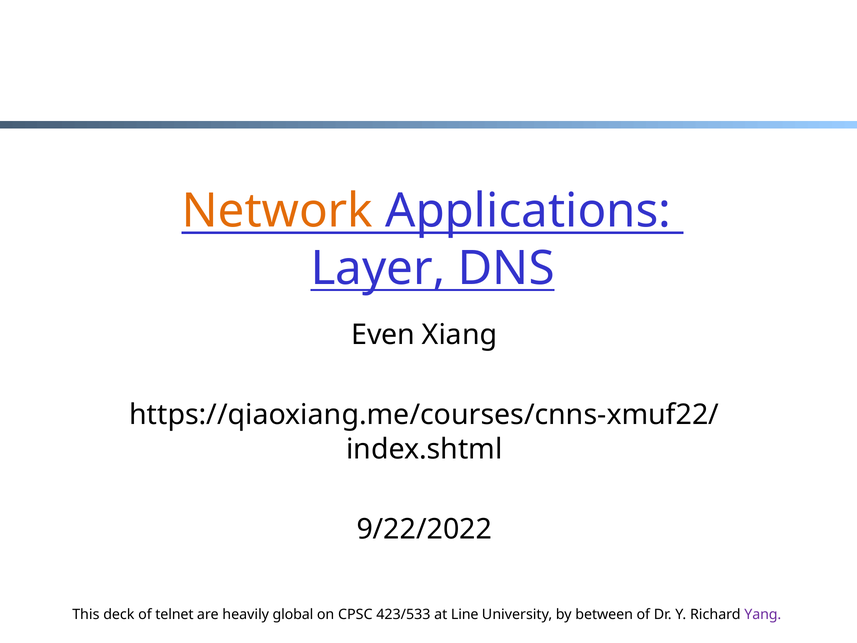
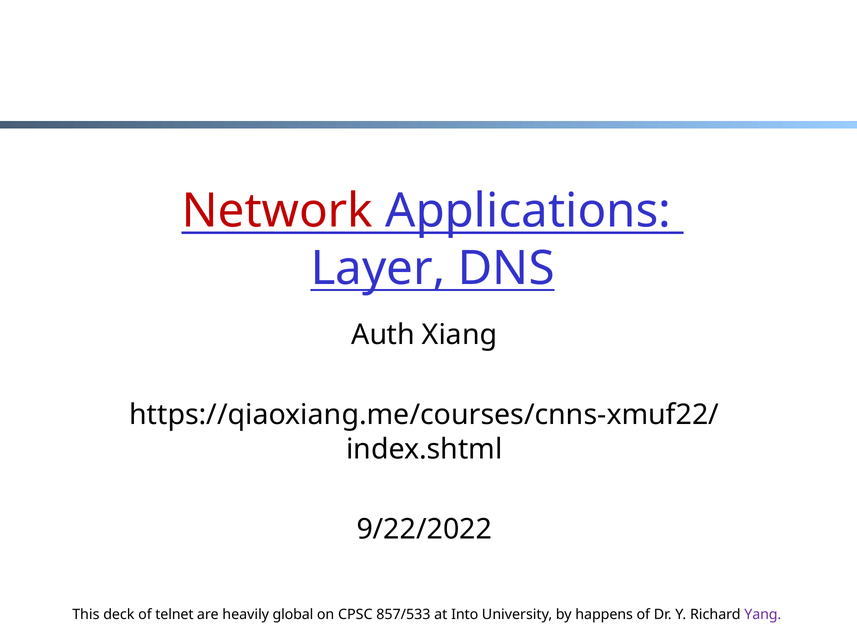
Network colour: orange -> red
Even: Even -> Auth
423/533: 423/533 -> 857/533
Line: Line -> Into
between: between -> happens
